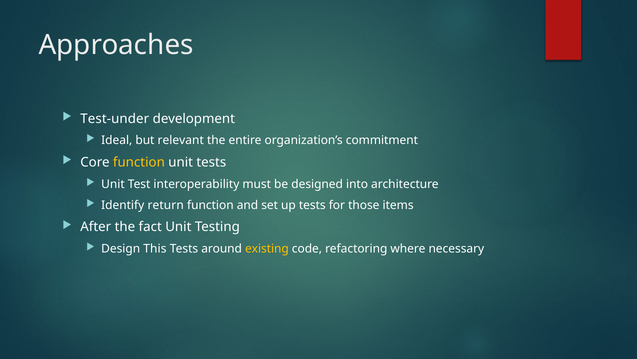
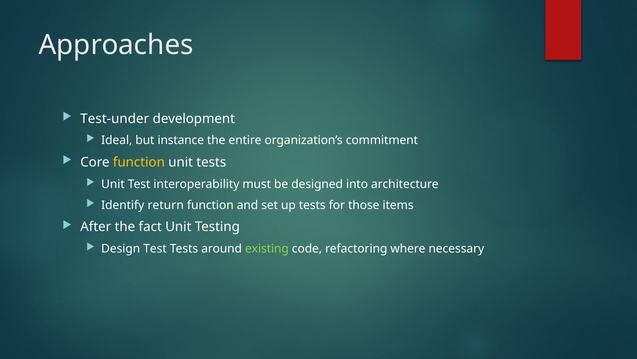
relevant: relevant -> instance
Design This: This -> Test
existing colour: yellow -> light green
